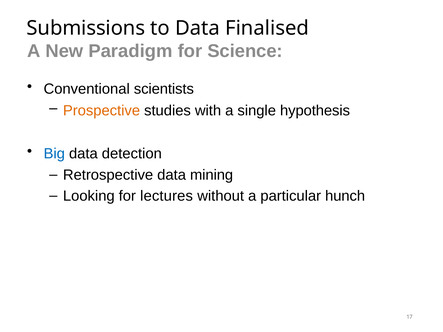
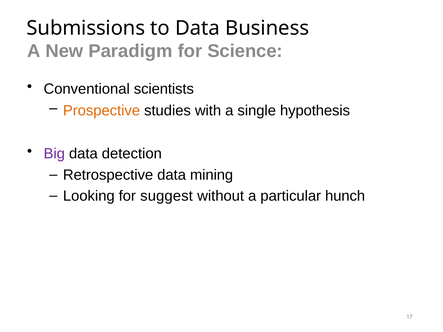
Finalised: Finalised -> Business
Big colour: blue -> purple
lectures: lectures -> suggest
